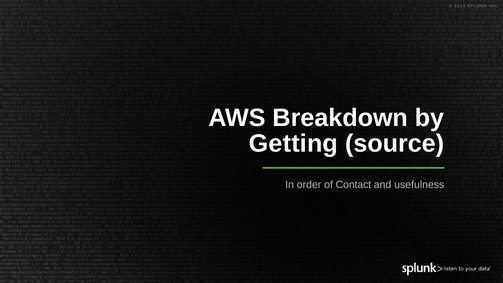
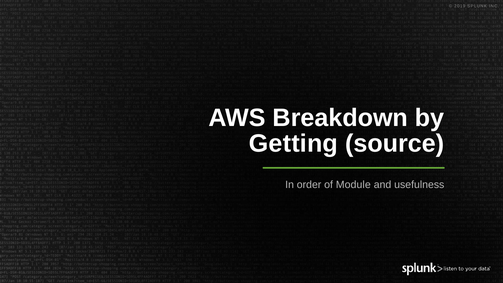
Contact: Contact -> Module
